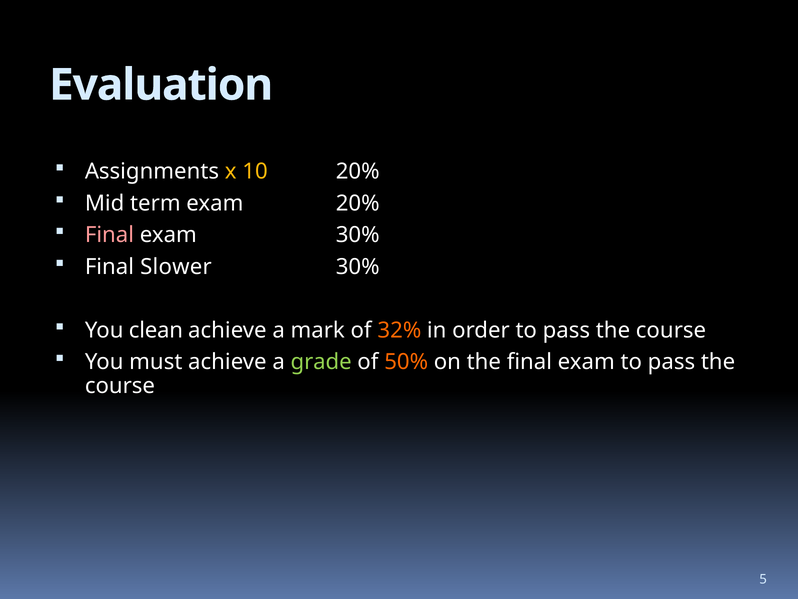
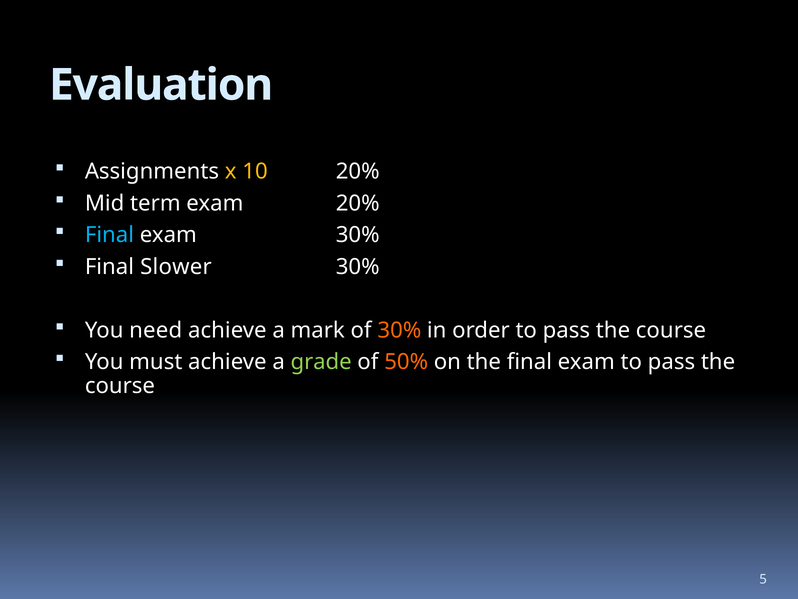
Final at (109, 235) colour: pink -> light blue
clean: clean -> need
of 32%: 32% -> 30%
